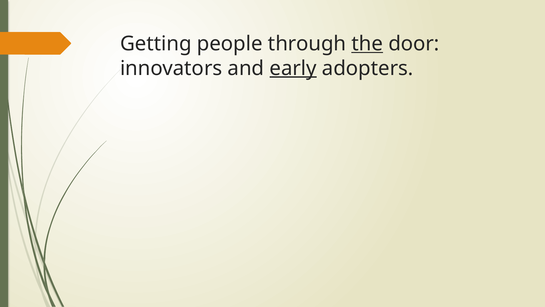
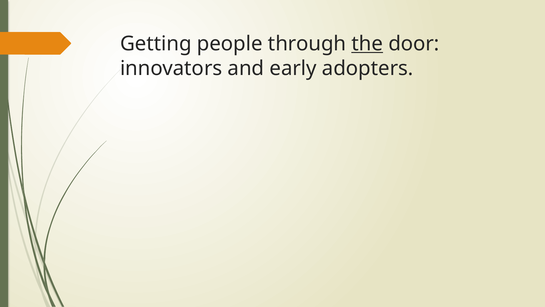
early underline: present -> none
